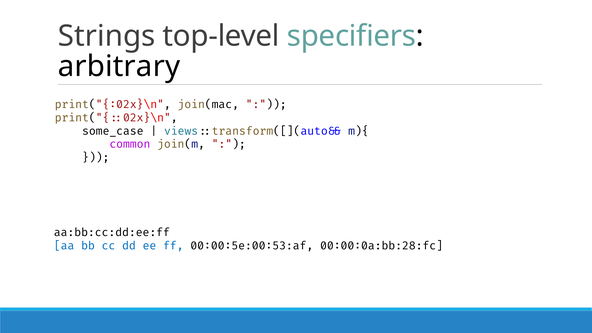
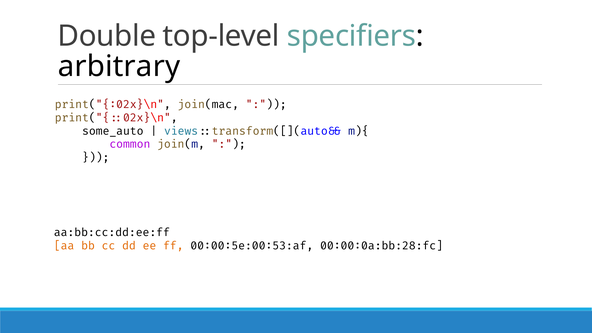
Strings: Strings -> Double
some_case: some_case -> some_auto
aa:bb:cc:dd:ee:ff at (119, 246) colour: blue -> orange
